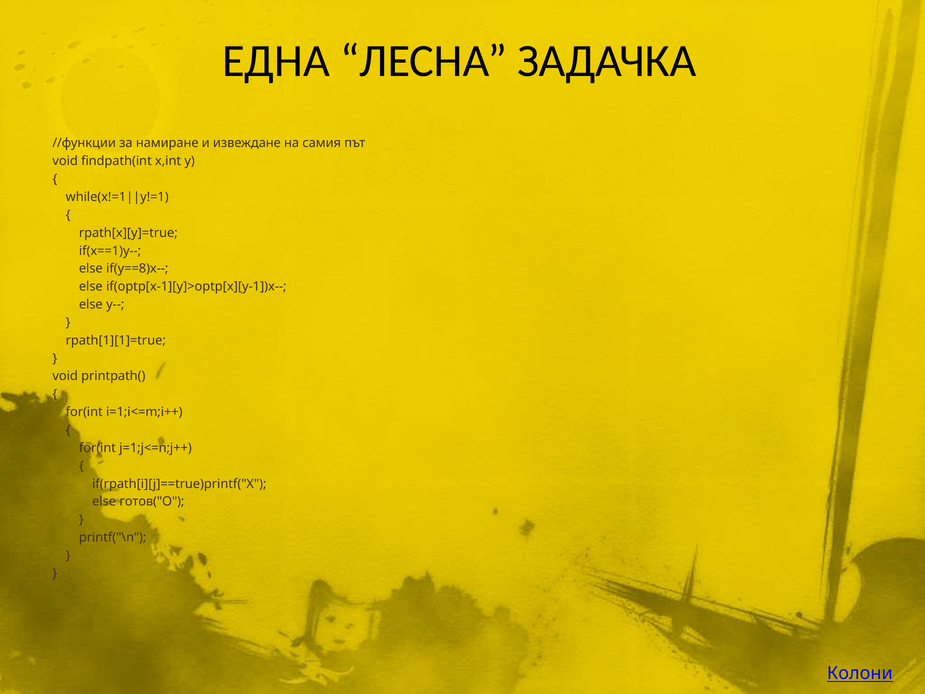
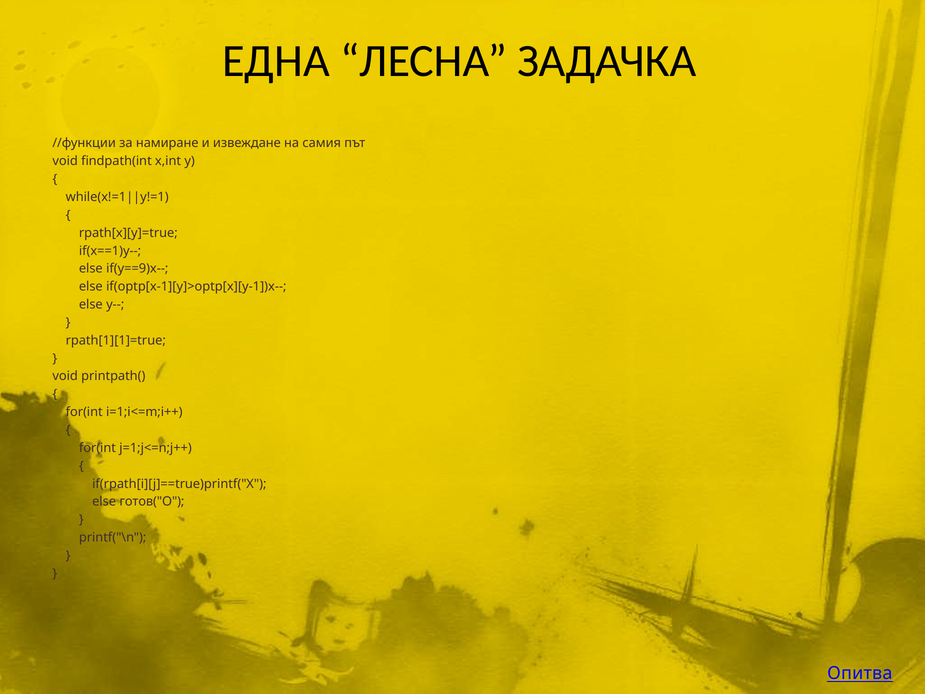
if(y==8)x--: if(y==8)x-- -> if(y==9)x--
Колони: Колони -> Опитва
